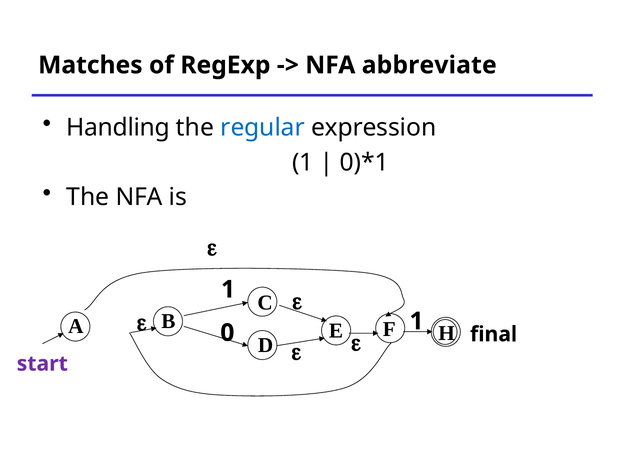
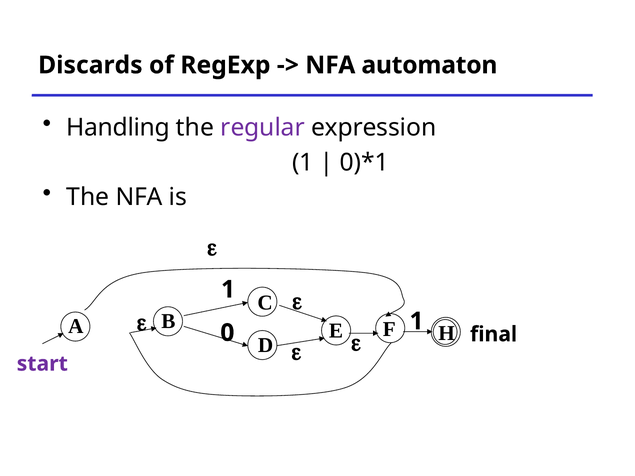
Matches: Matches -> Discards
abbreviate: abbreviate -> automaton
regular colour: blue -> purple
